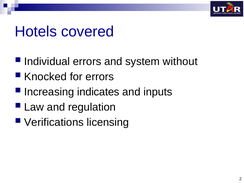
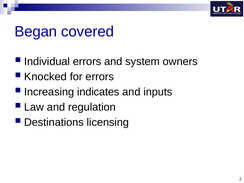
Hotels: Hotels -> Began
without: without -> owners
Verifications: Verifications -> Destinations
